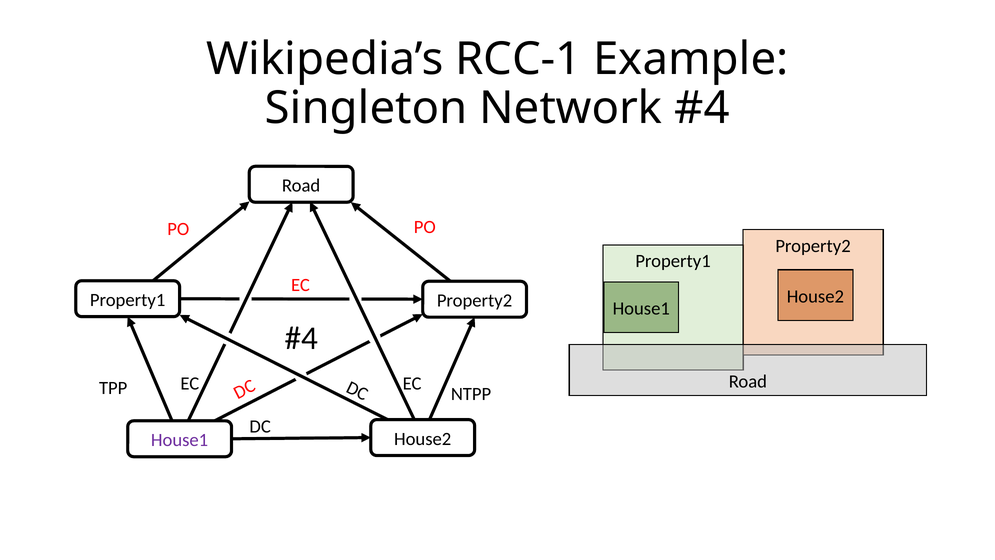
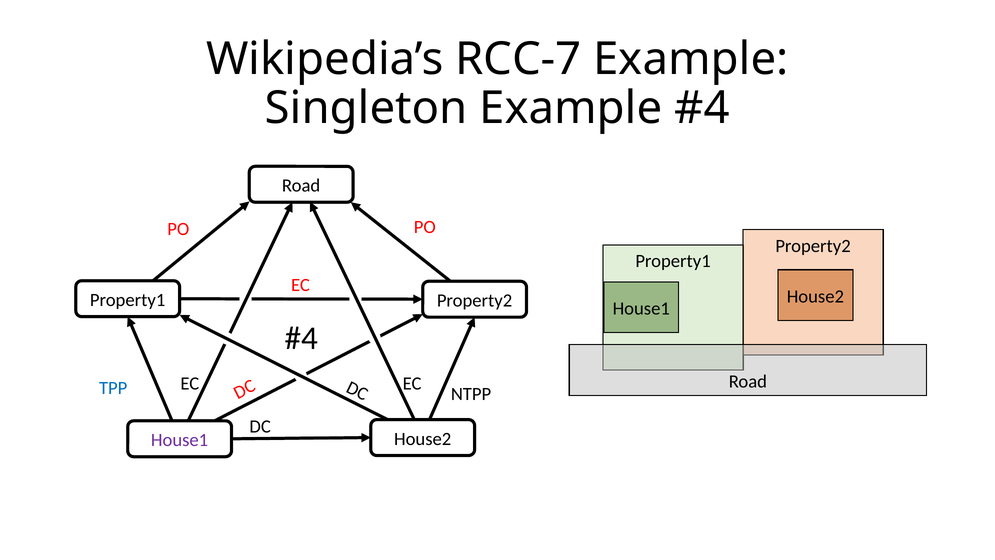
RCC-1: RCC-1 -> RCC-7
Singleton Network: Network -> Example
TPP colour: black -> blue
